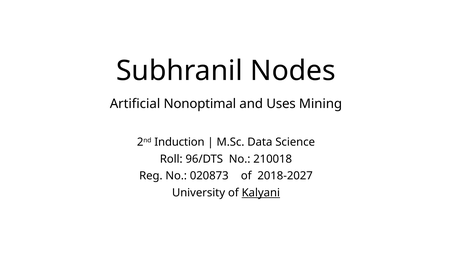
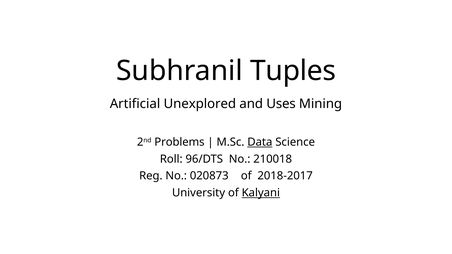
Nodes: Nodes -> Tuples
Nonoptimal: Nonoptimal -> Unexplored
Induction: Induction -> Problems
Data underline: none -> present
2018-2027: 2018-2027 -> 2018-2017
